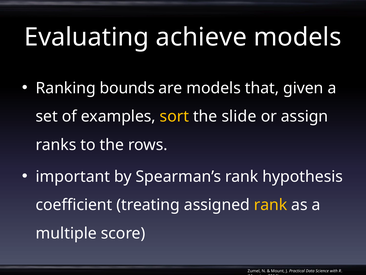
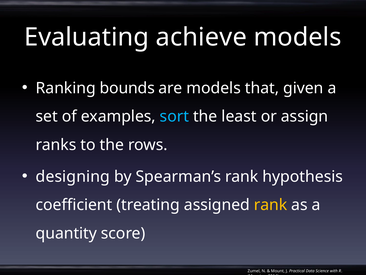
sort colour: yellow -> light blue
slide: slide -> least
important: important -> designing
multiple: multiple -> quantity
